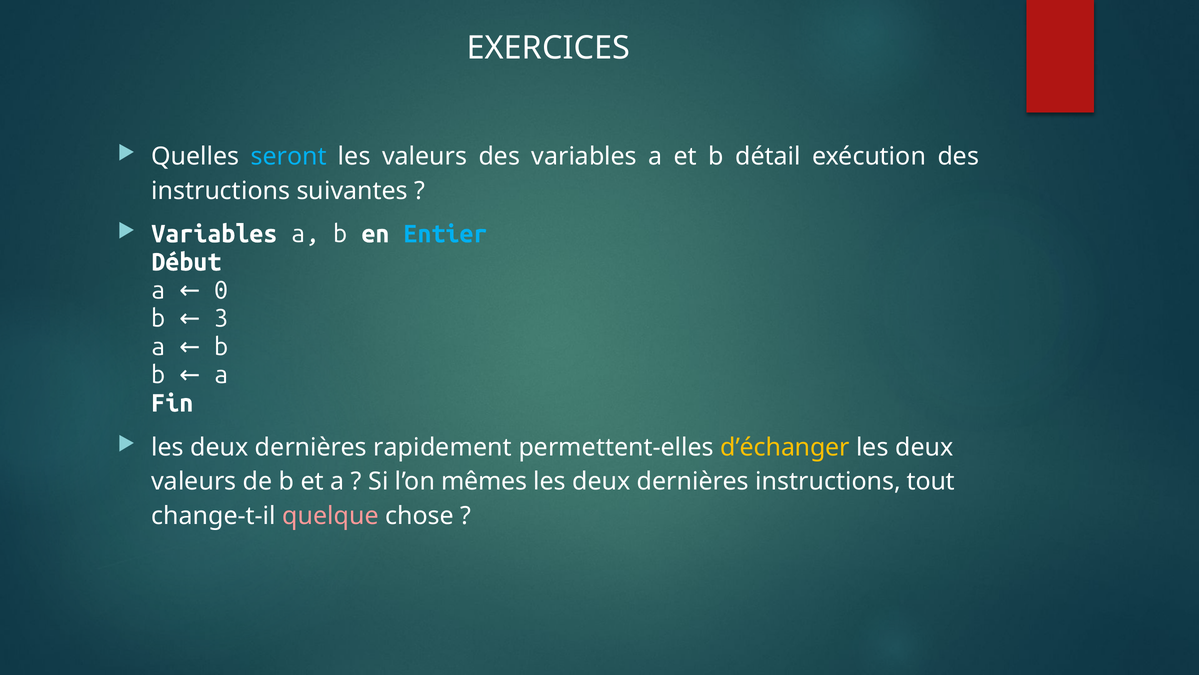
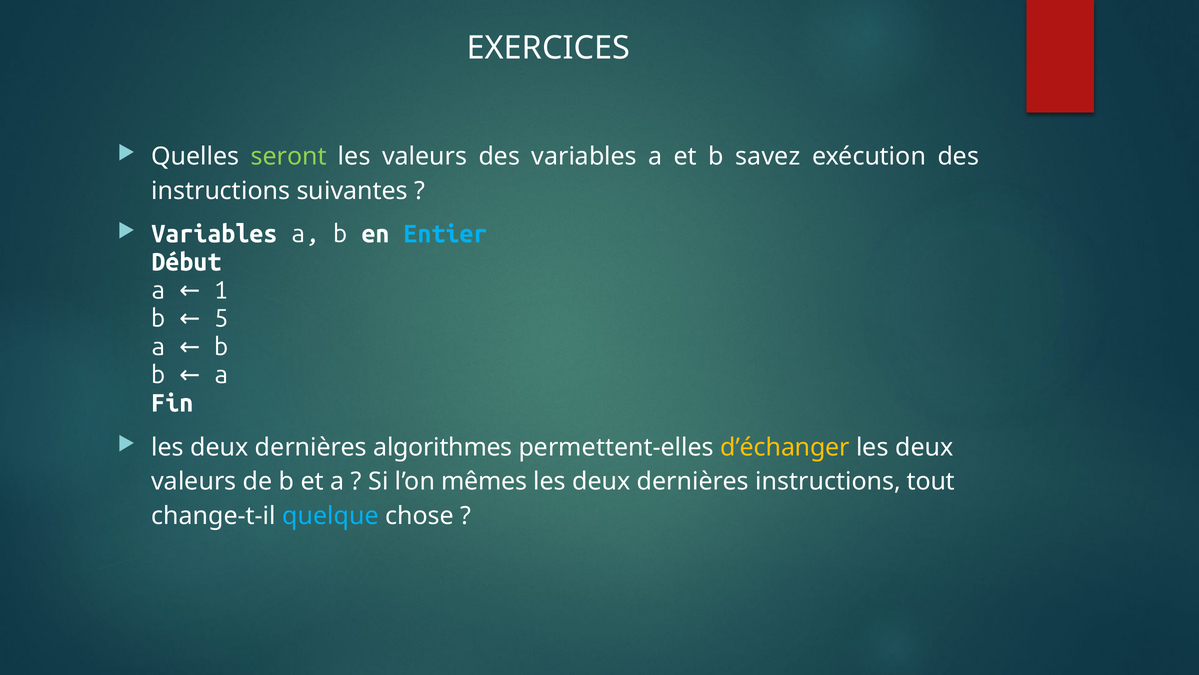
seront colour: light blue -> light green
détail: détail -> savez
0: 0 -> 1
3: 3 -> 5
rapidement: rapidement -> algorithmes
quelque colour: pink -> light blue
